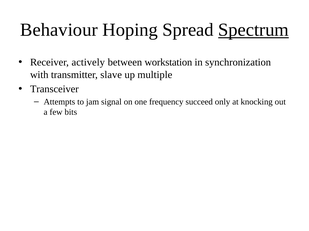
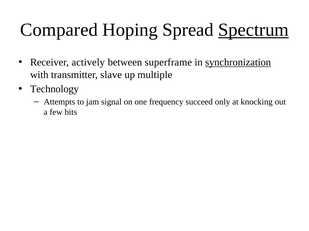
Behaviour: Behaviour -> Compared
workstation: workstation -> superframe
synchronization underline: none -> present
Transceiver: Transceiver -> Technology
